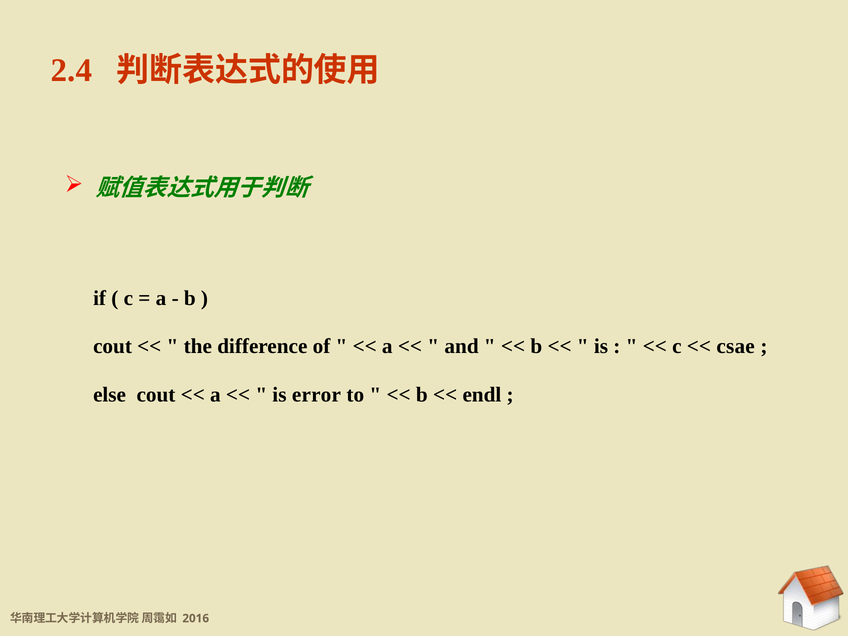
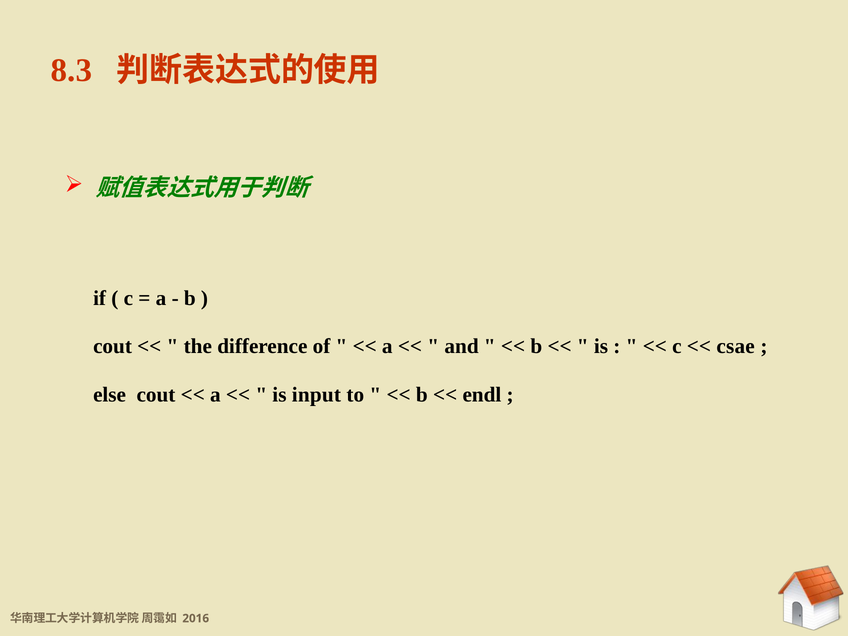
2.4: 2.4 -> 8.3
error: error -> input
